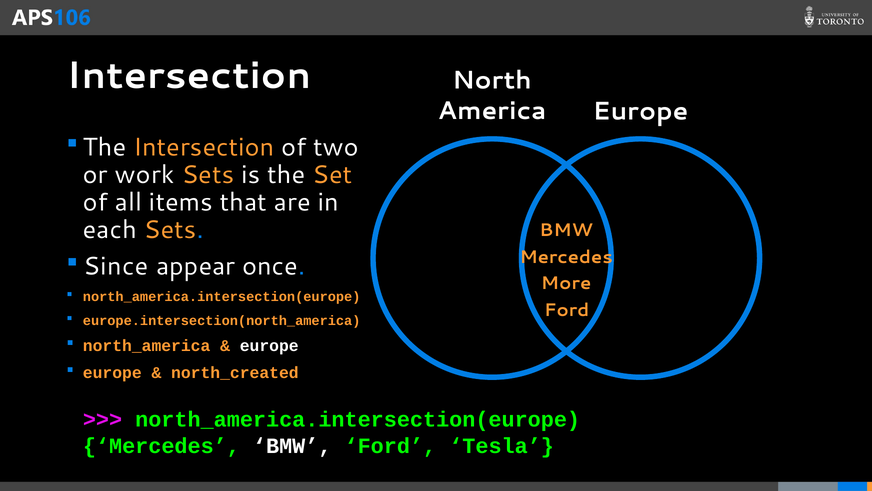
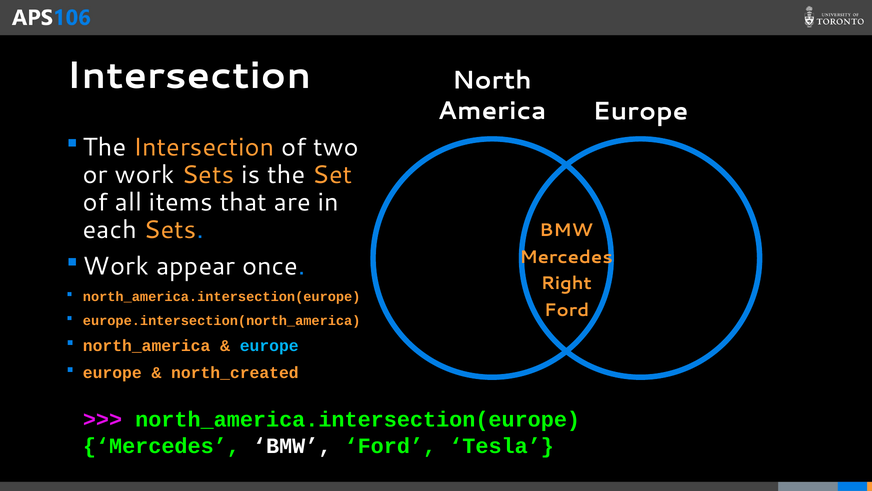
Since at (116, 266): Since -> Work
More: More -> Right
europe at (269, 345) colour: white -> light blue
